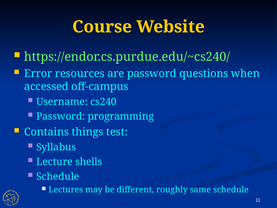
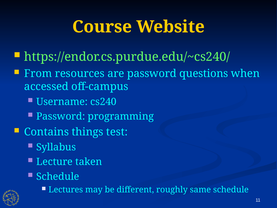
Error: Error -> From
shells: shells -> taken
